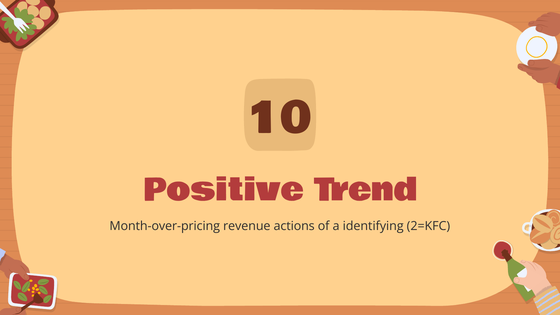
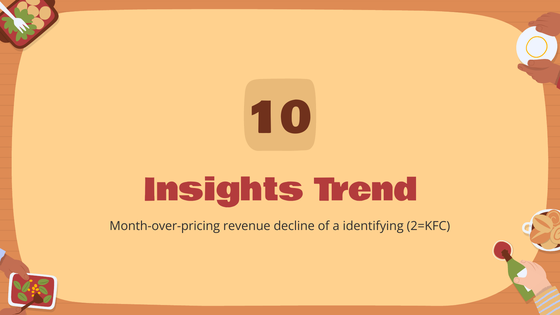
Positive: Positive -> Insights
actions: actions -> decline
